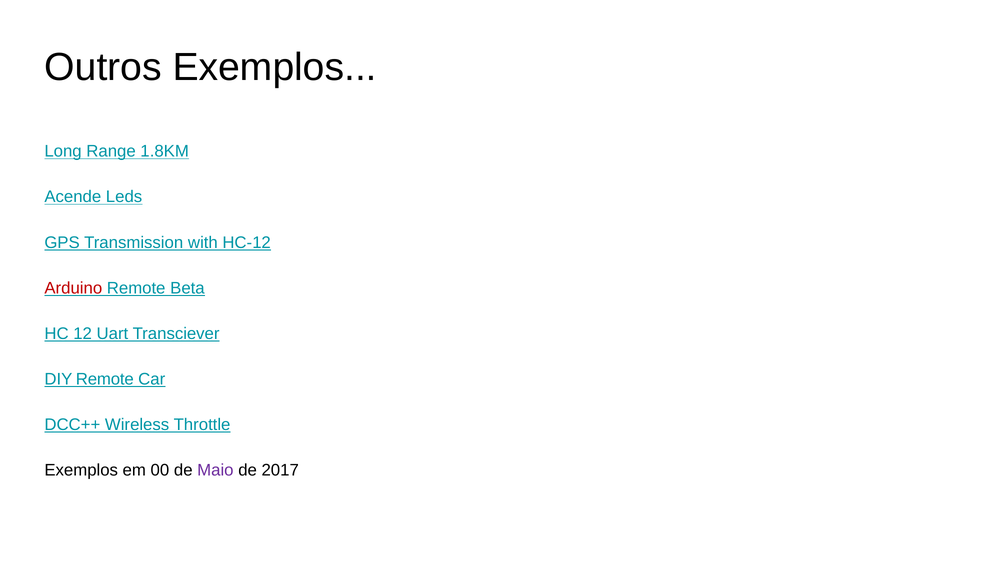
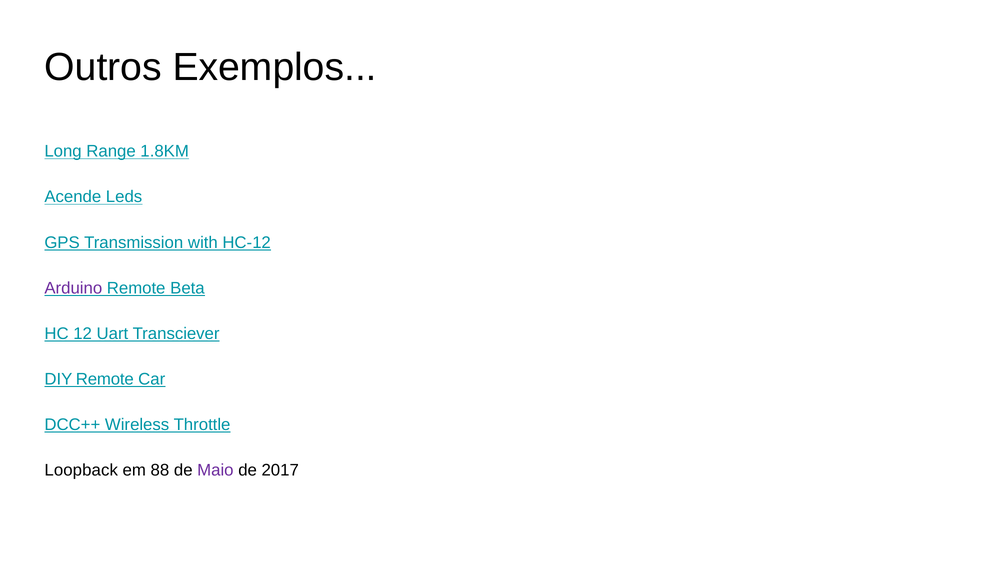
Arduino colour: red -> purple
Exemplos at (81, 470): Exemplos -> Loopback
00: 00 -> 88
